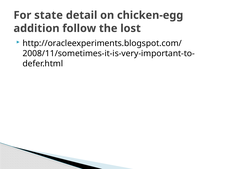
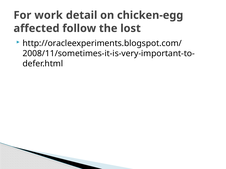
state: state -> work
addition: addition -> affected
